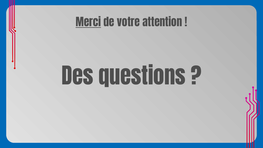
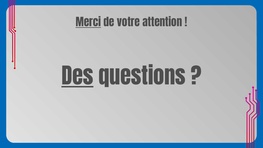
Des underline: none -> present
